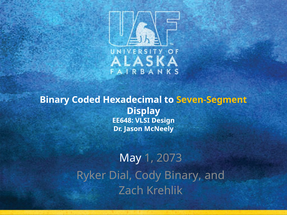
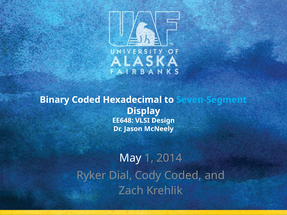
Seven-Segment colour: yellow -> light blue
2073: 2073 -> 2014
Cody Binary: Binary -> Coded
